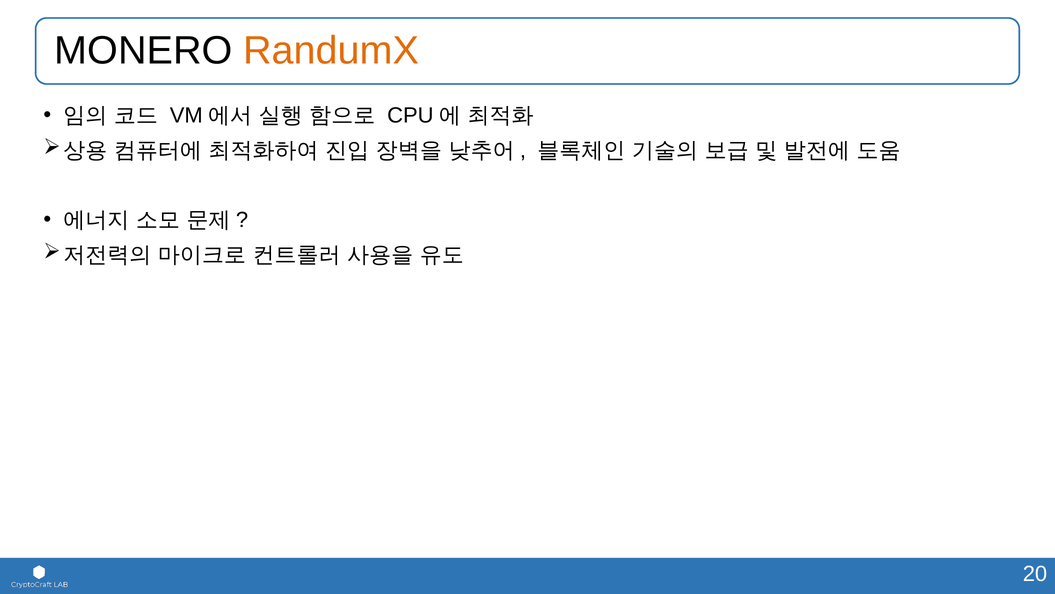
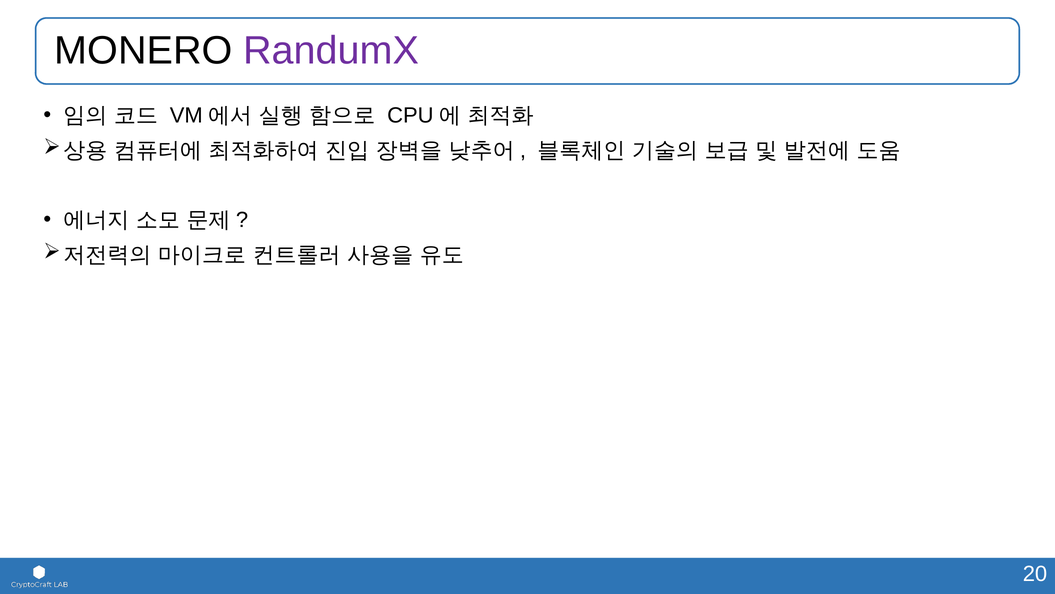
RandumX colour: orange -> purple
